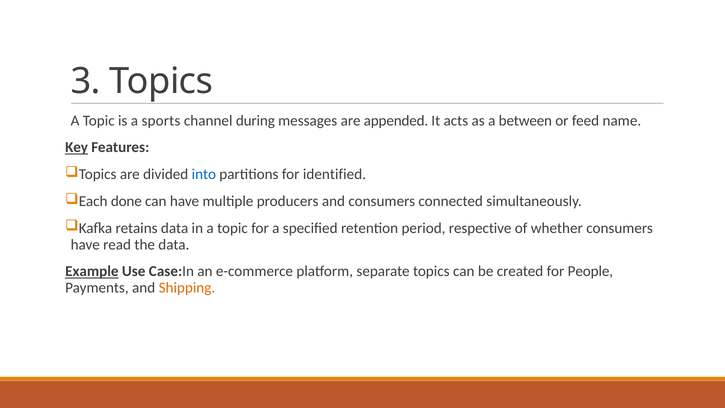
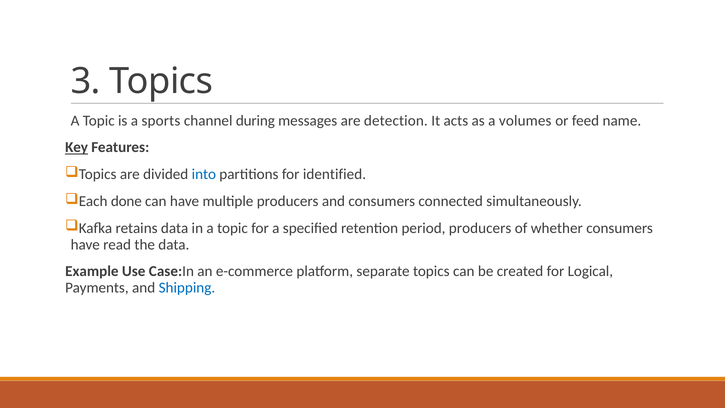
appended: appended -> detection
between: between -> volumes
period respective: respective -> producers
Example underline: present -> none
People: People -> Logical
Shipping colour: orange -> blue
